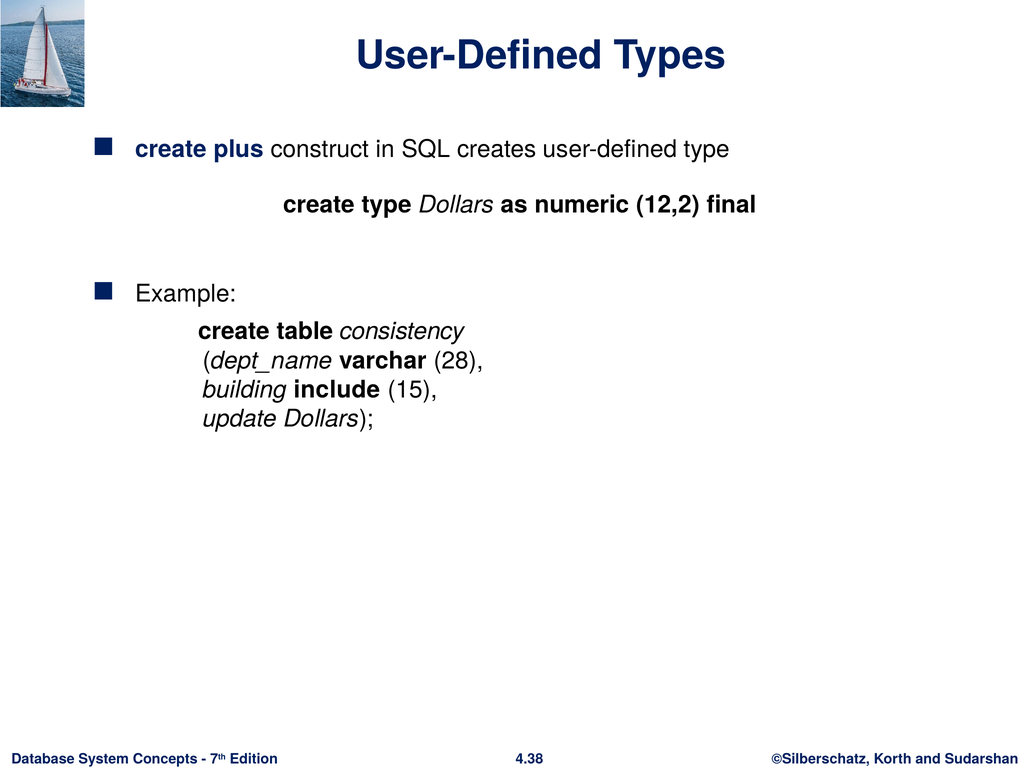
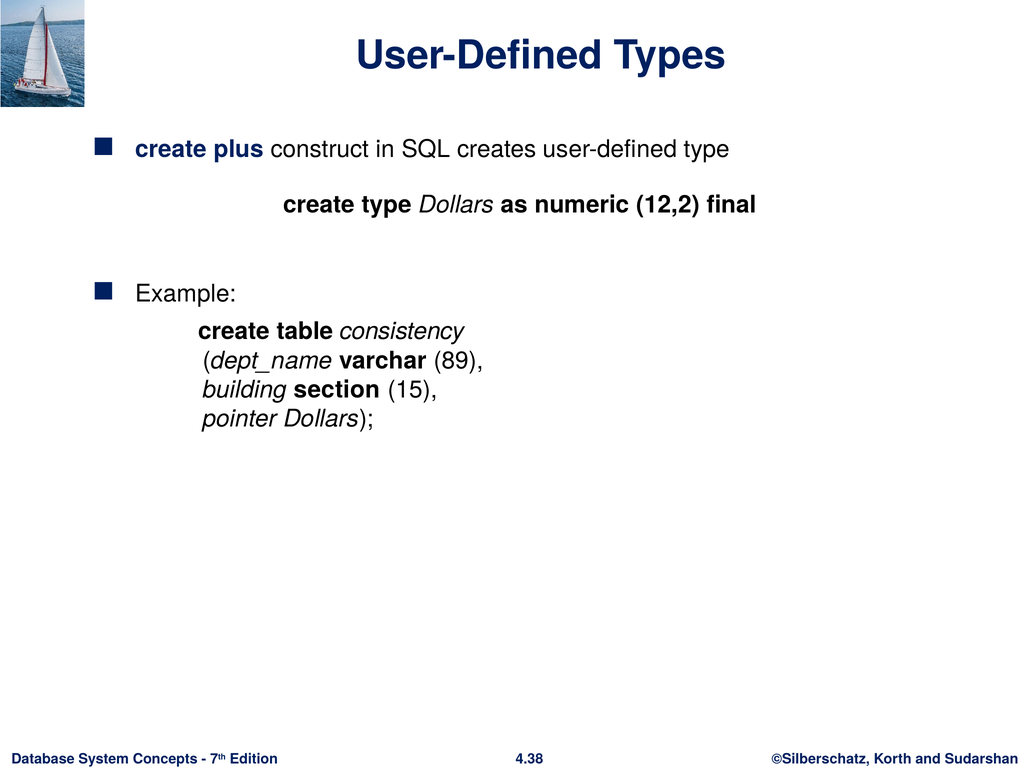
28: 28 -> 89
include: include -> section
update: update -> pointer
